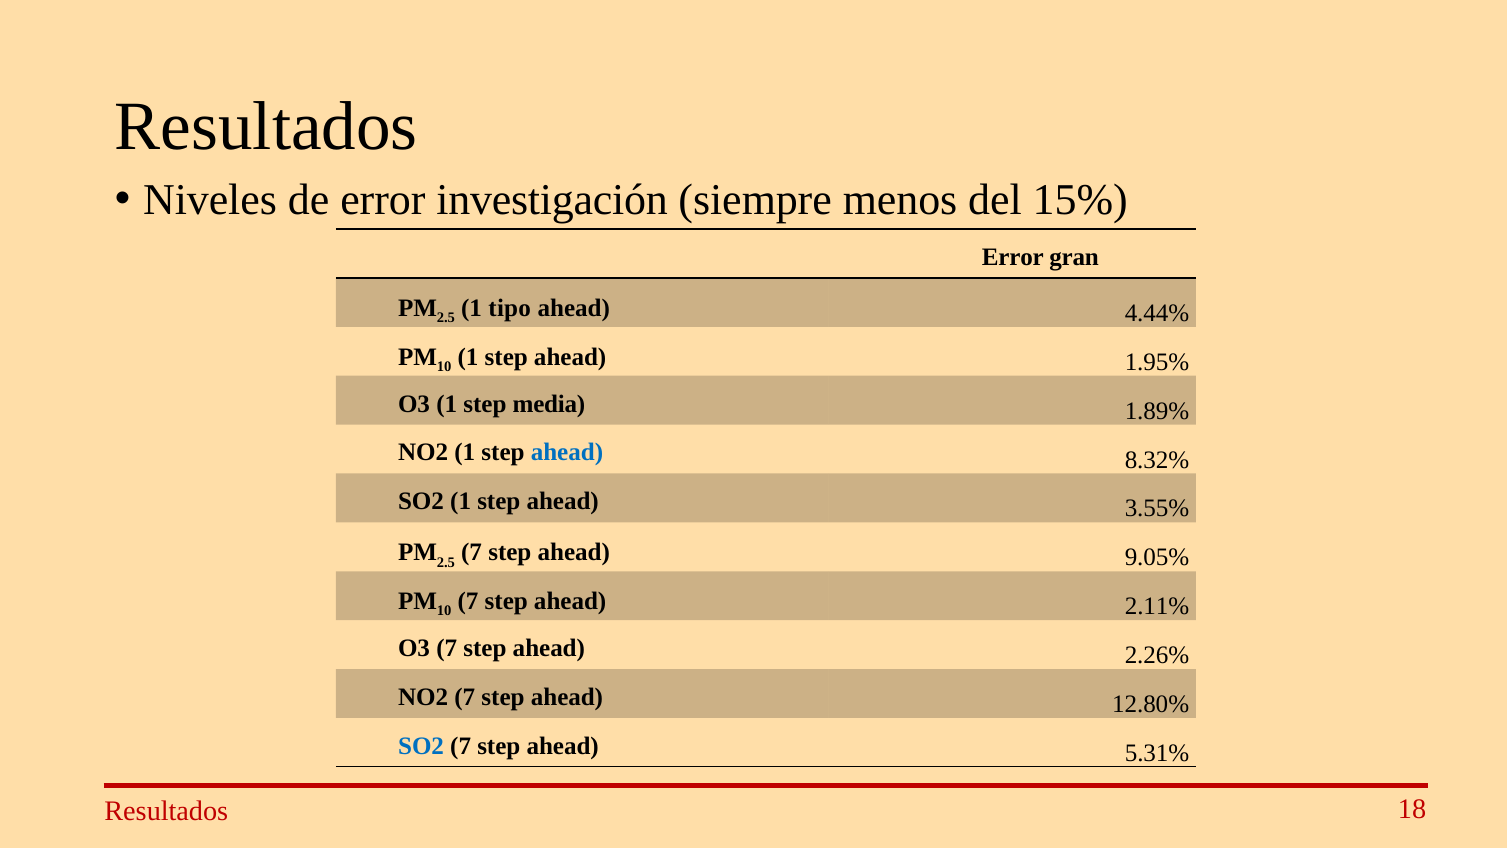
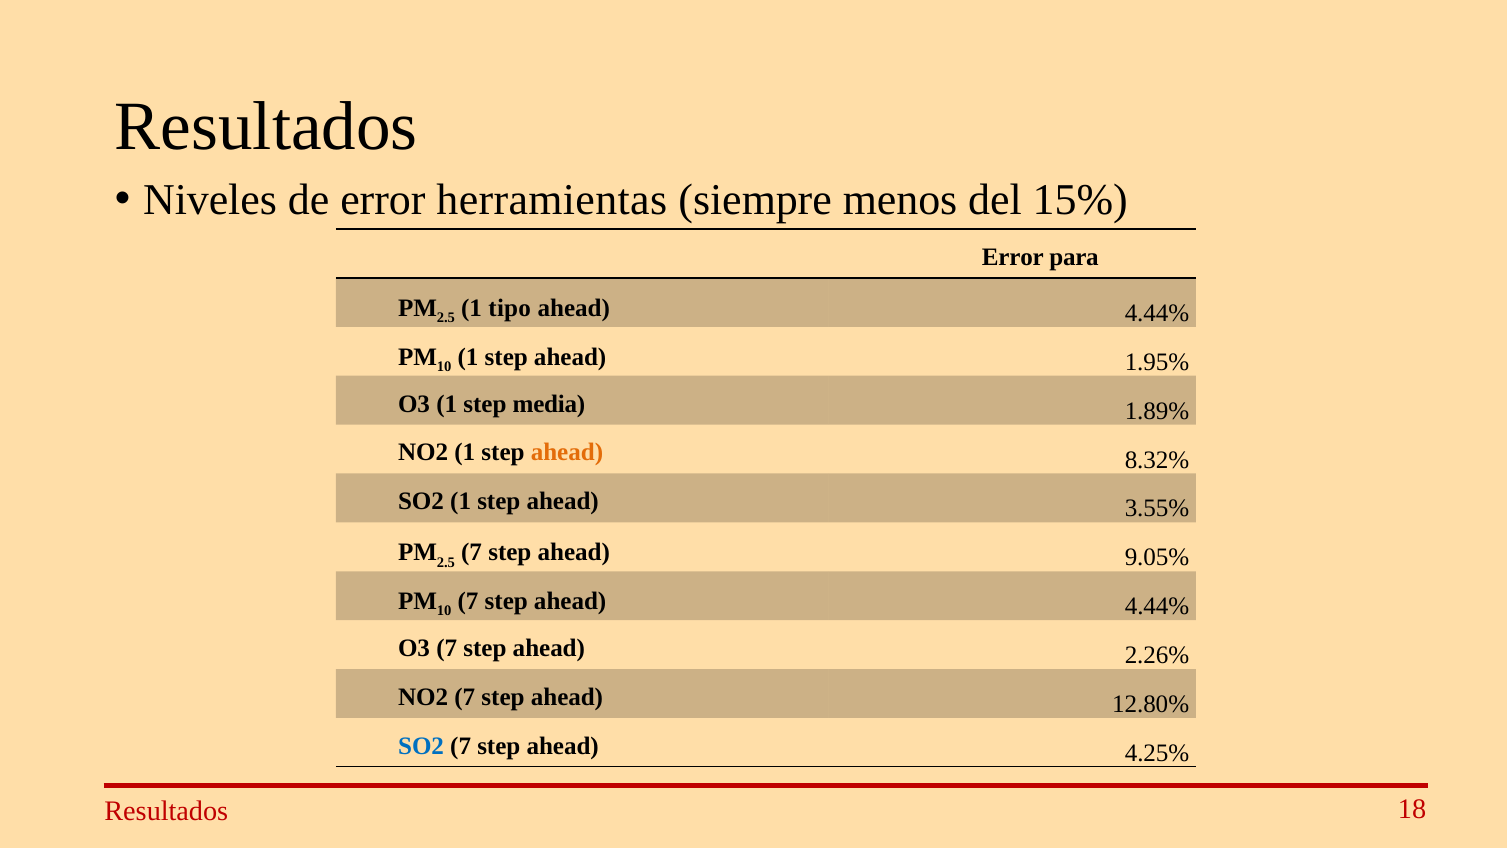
investigación: investigación -> herramientas
gran: gran -> para
ahead at (567, 453) colour: blue -> orange
step ahead 2.11%: 2.11% -> 4.44%
5.31%: 5.31% -> 4.25%
